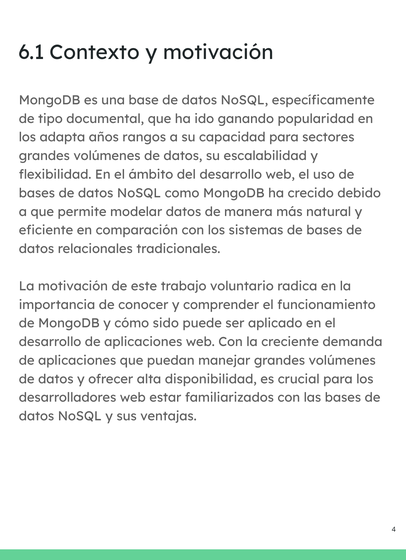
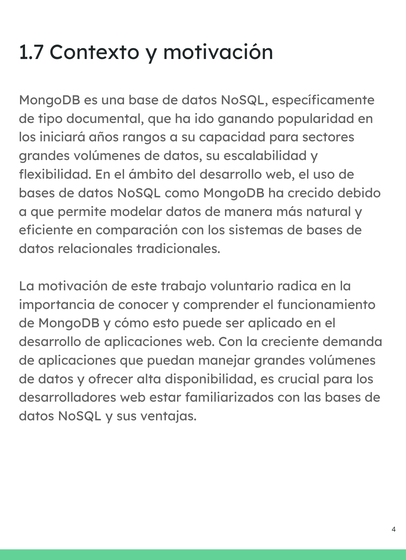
6.1: 6.1 -> 1.7
adapta: adapta -> iniciará
sido: sido -> esto
